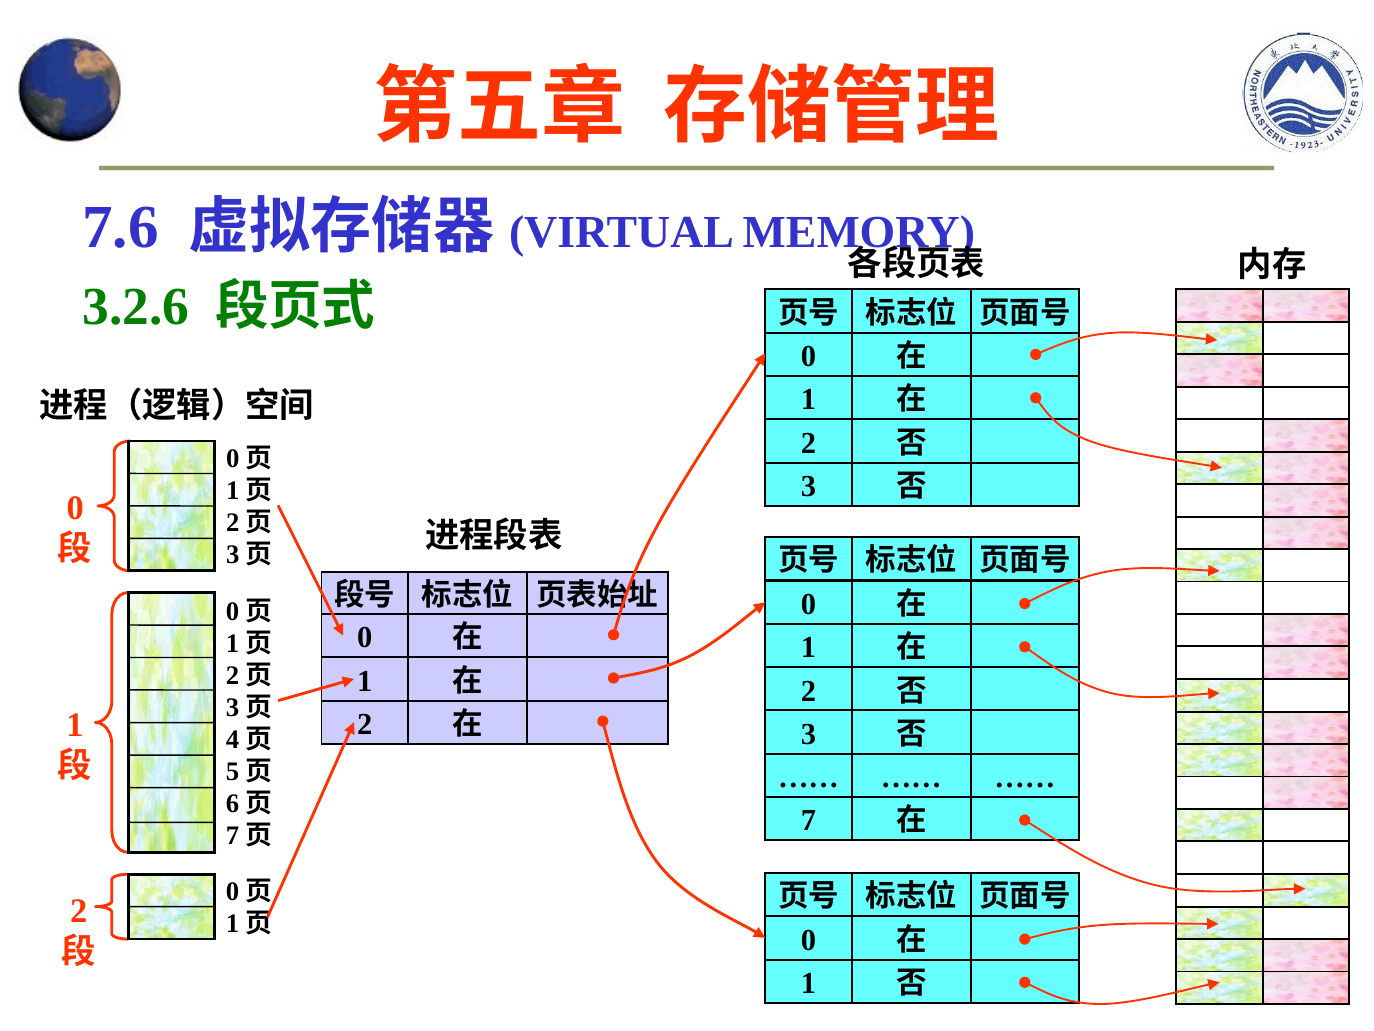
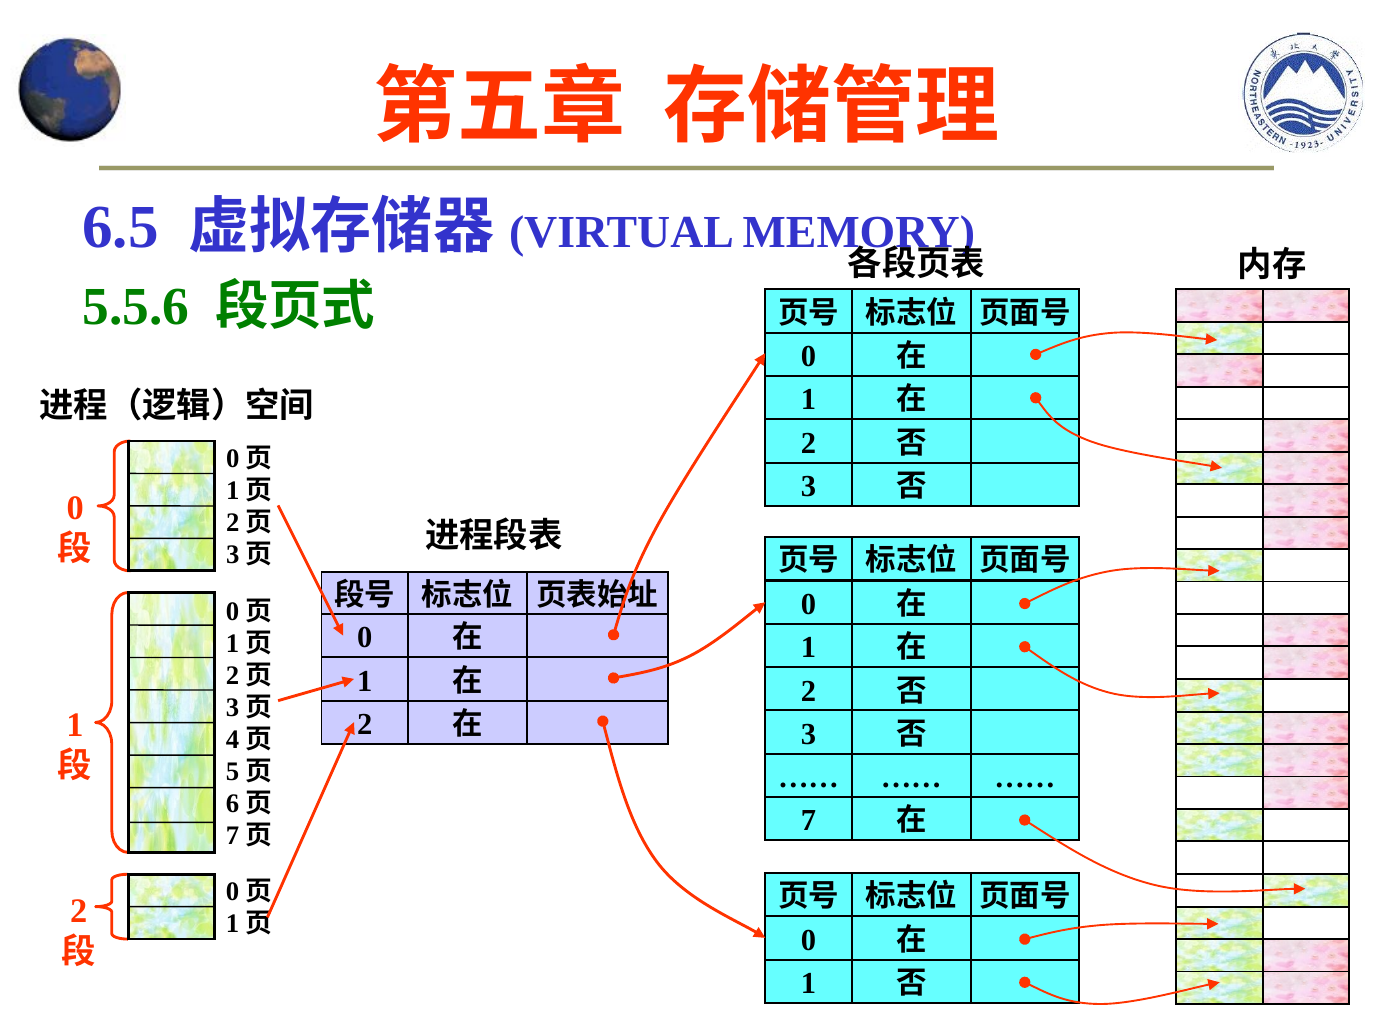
7.6: 7.6 -> 6.5
3.2.6: 3.2.6 -> 5.5.6
